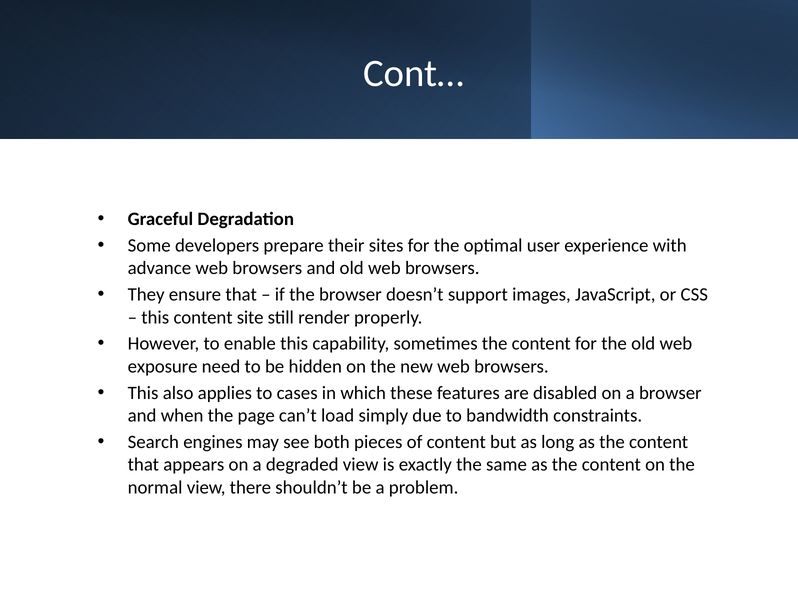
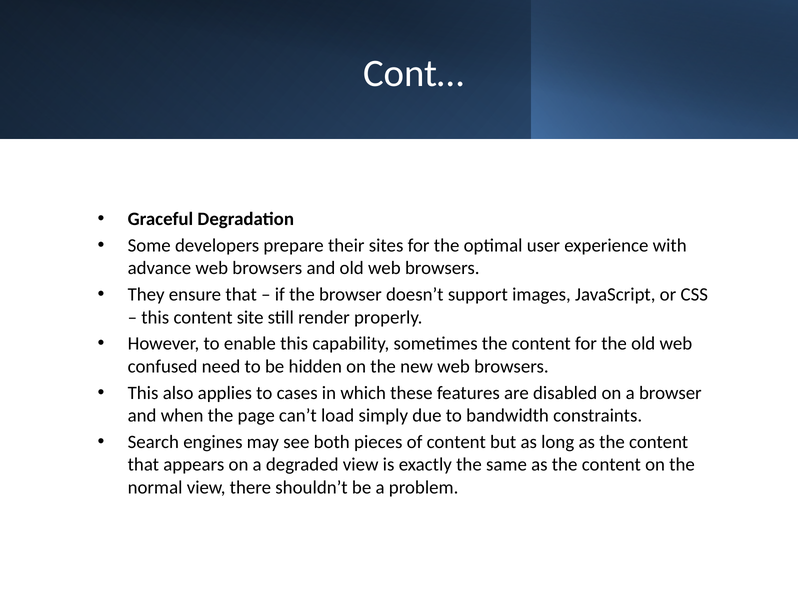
exposure: exposure -> confused
